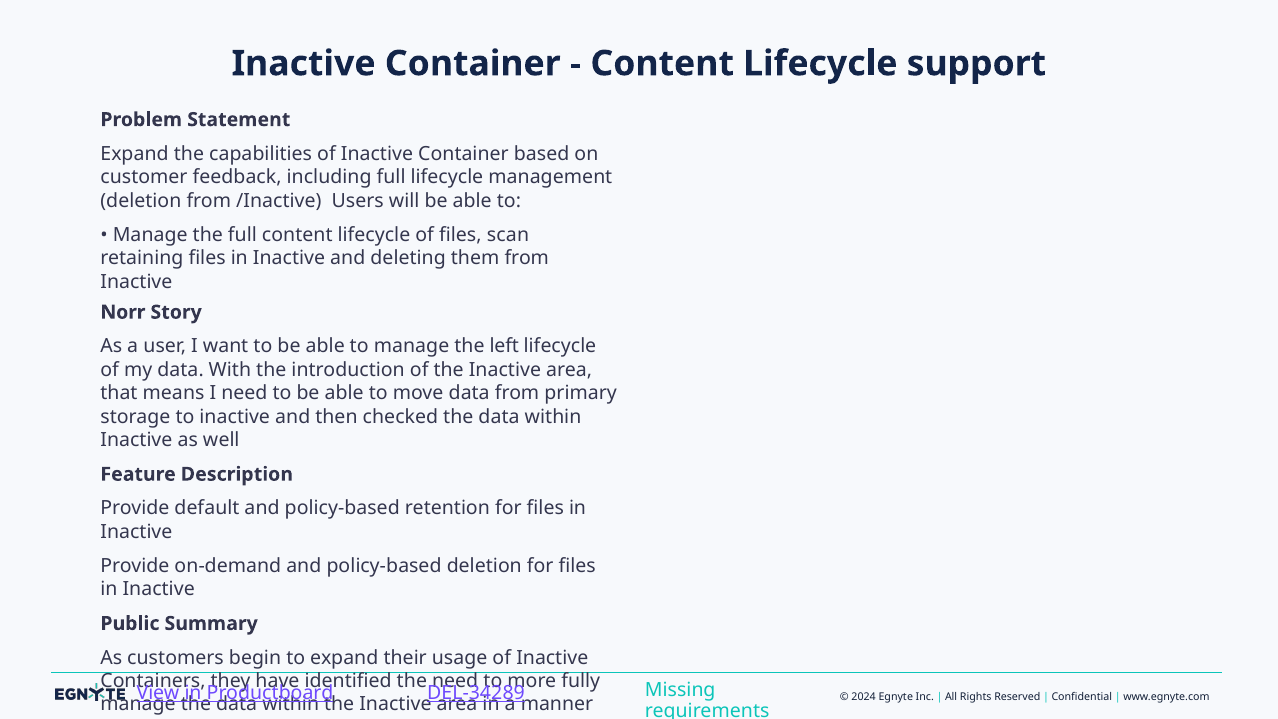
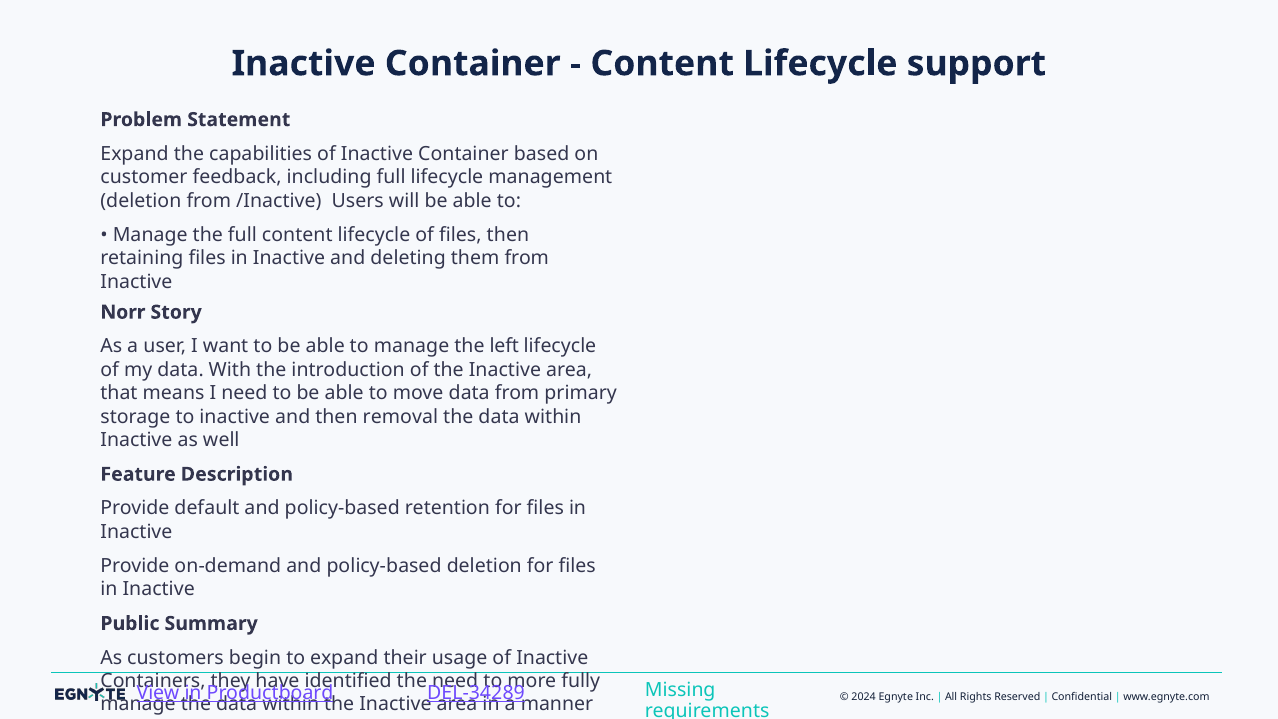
files scan: scan -> then
checked: checked -> removal
